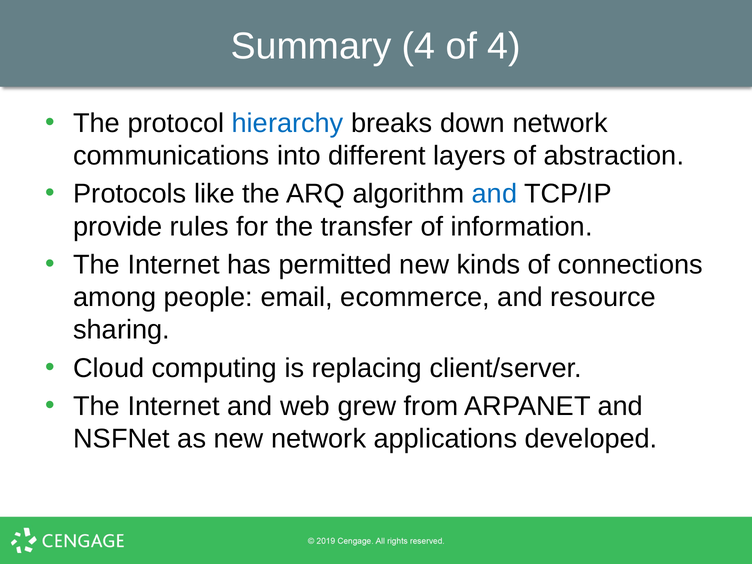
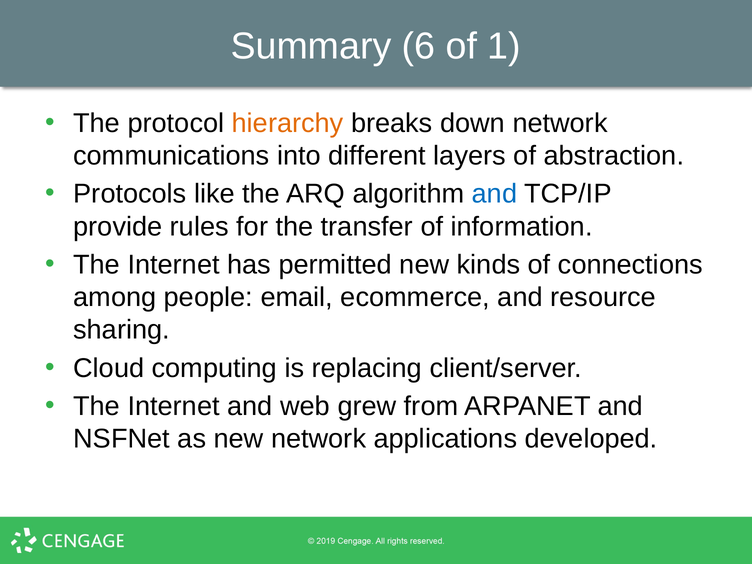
Summary 4: 4 -> 6
of 4: 4 -> 1
hierarchy colour: blue -> orange
